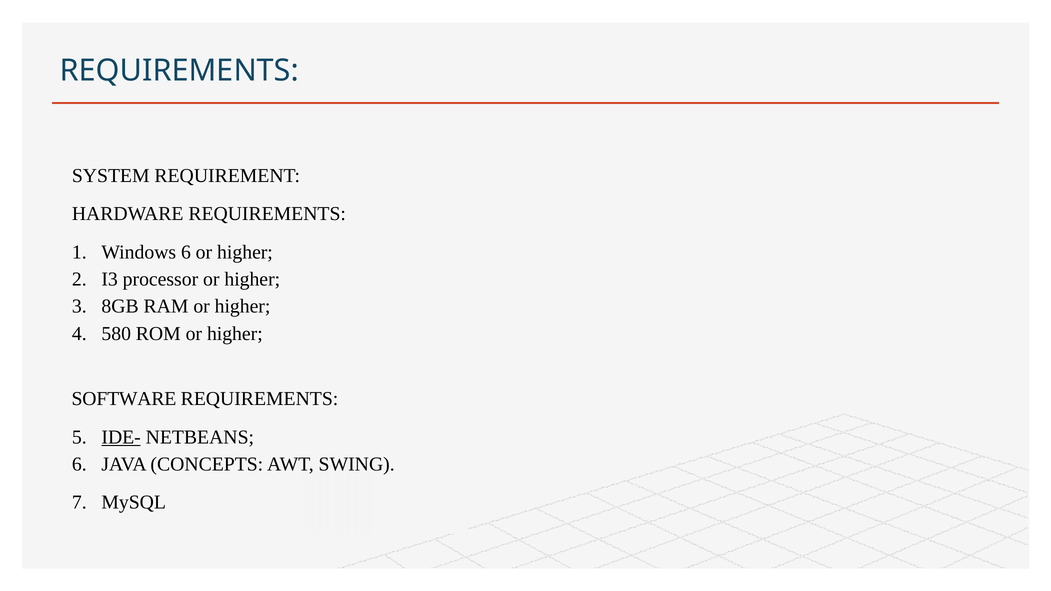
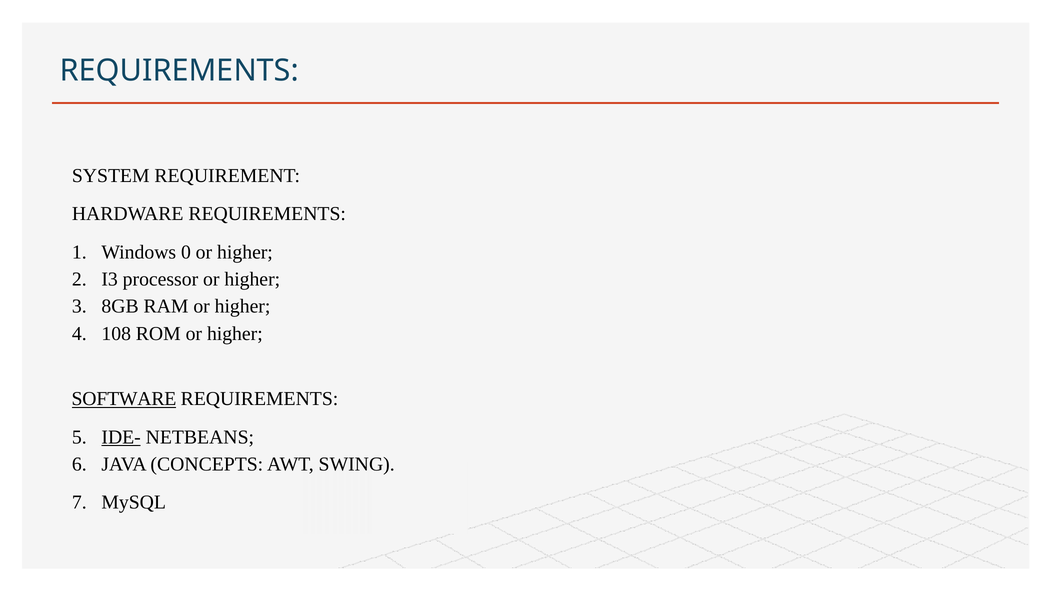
Windows 6: 6 -> 0
580: 580 -> 108
SOFTWARE underline: none -> present
